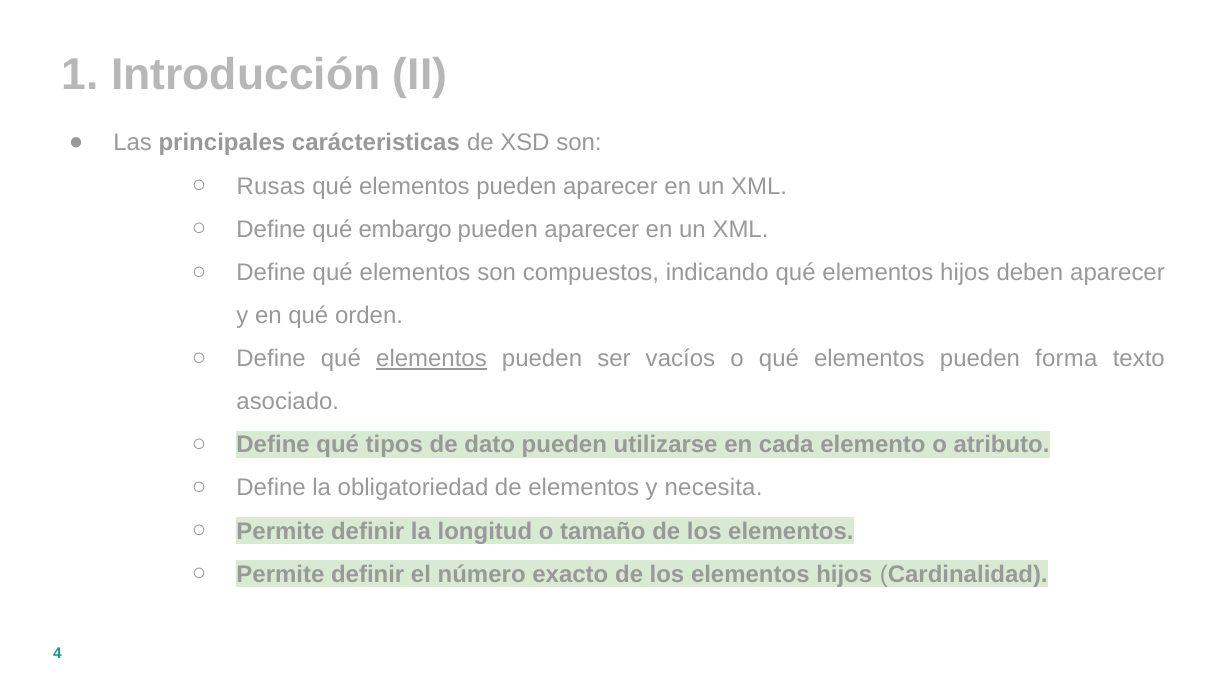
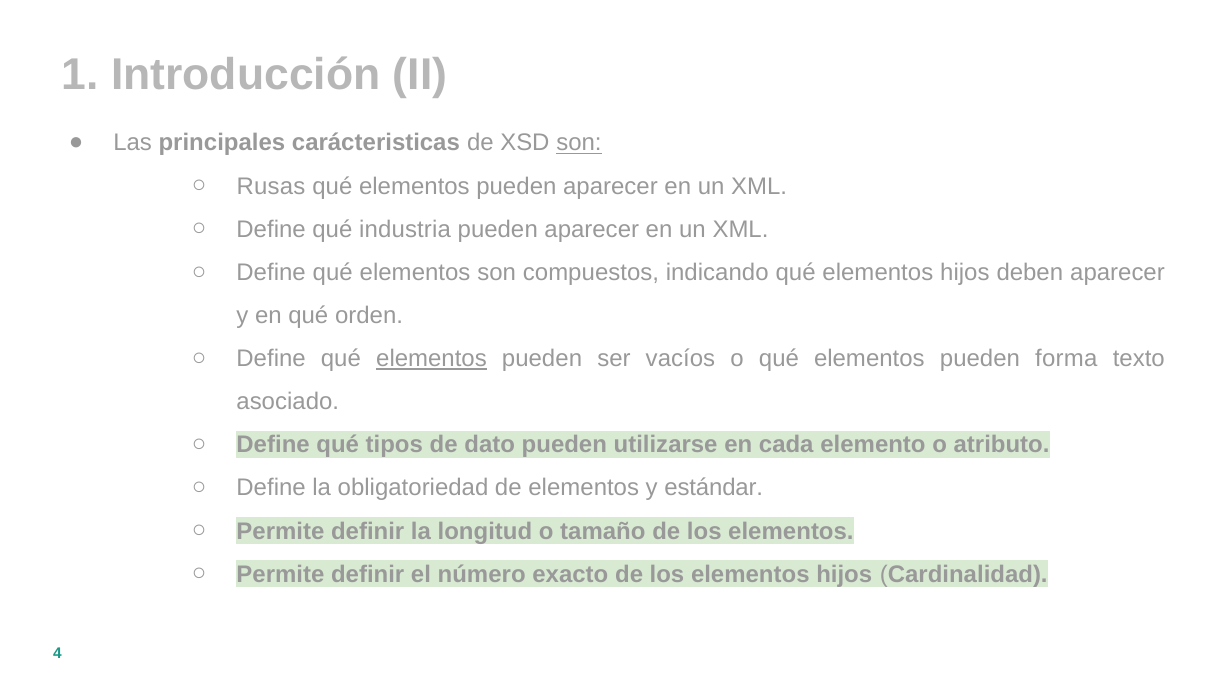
son at (579, 143) underline: none -> present
embargo: embargo -> industria
necesita: necesita -> estándar
